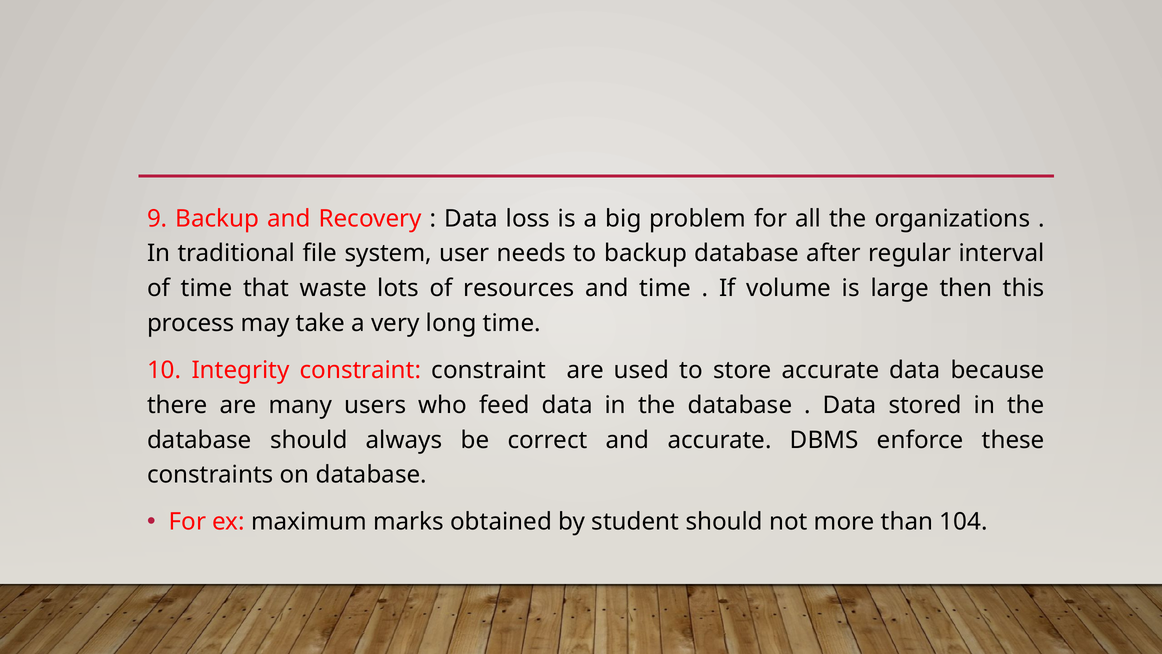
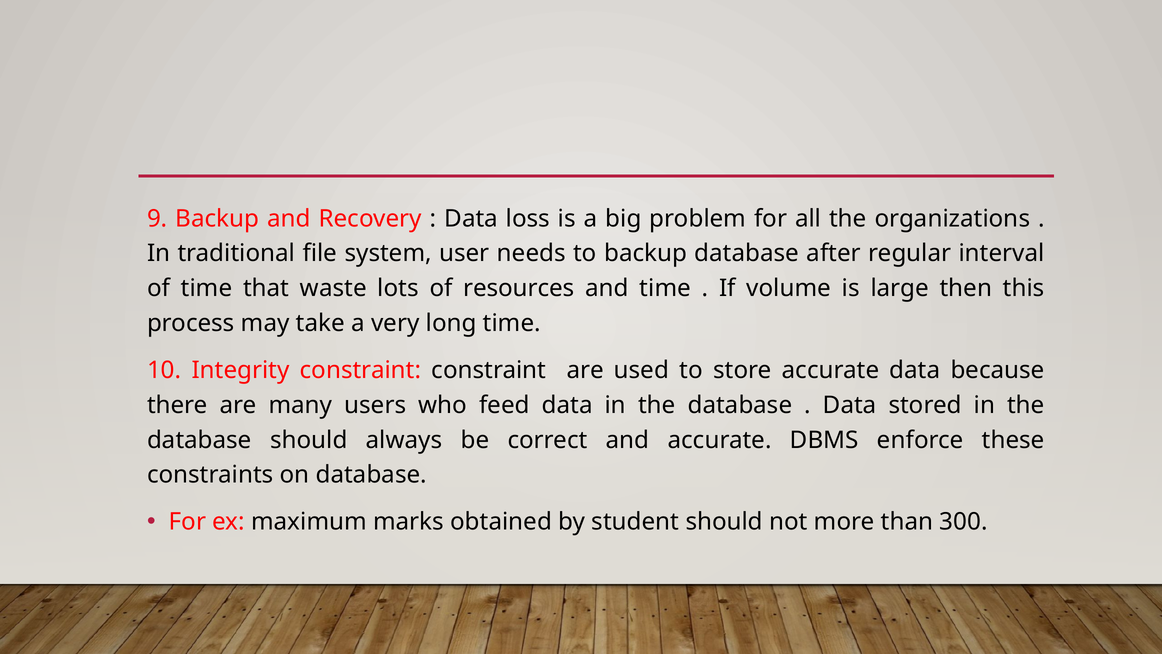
104: 104 -> 300
